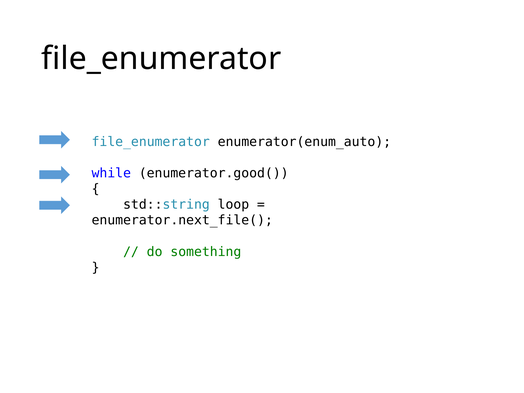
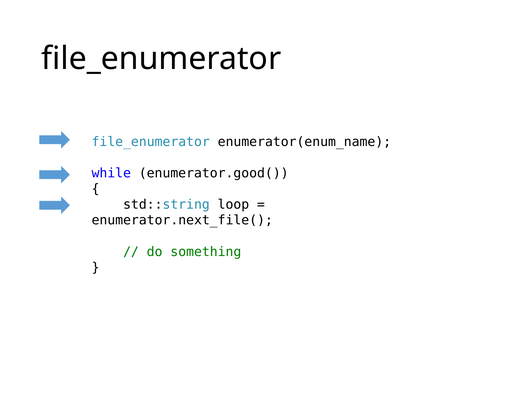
enumerator(enum_auto: enumerator(enum_auto -> enumerator(enum_name
